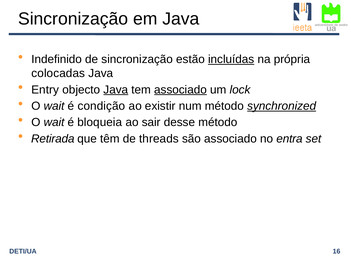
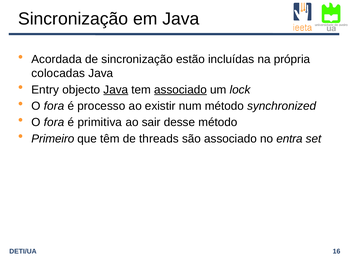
Indefinido: Indefinido -> Acordada
incluídas underline: present -> none
wait at (54, 106): wait -> fora
condição: condição -> processo
synchronized underline: present -> none
wait at (54, 122): wait -> fora
bloqueia: bloqueia -> primitiva
Retirada: Retirada -> Primeiro
